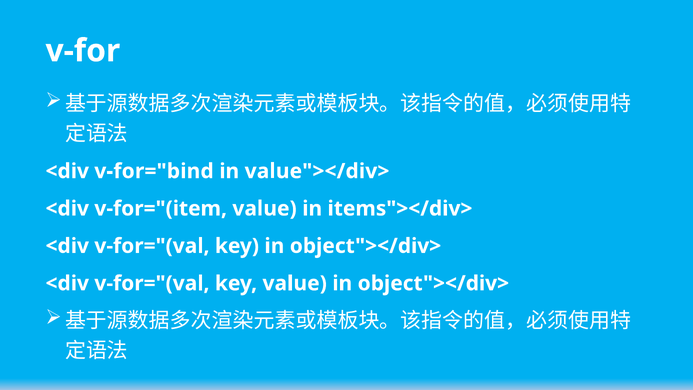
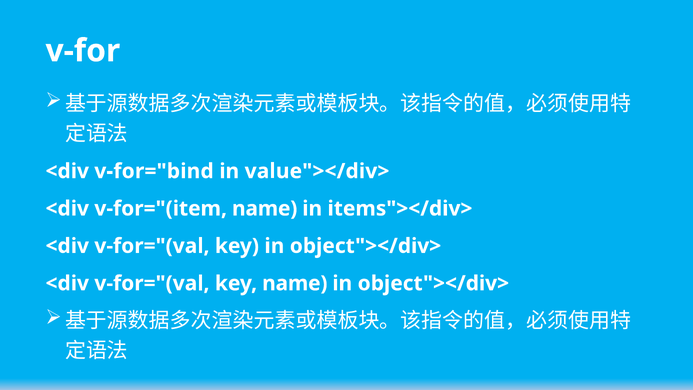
v-for="(item value: value -> name
key value: value -> name
